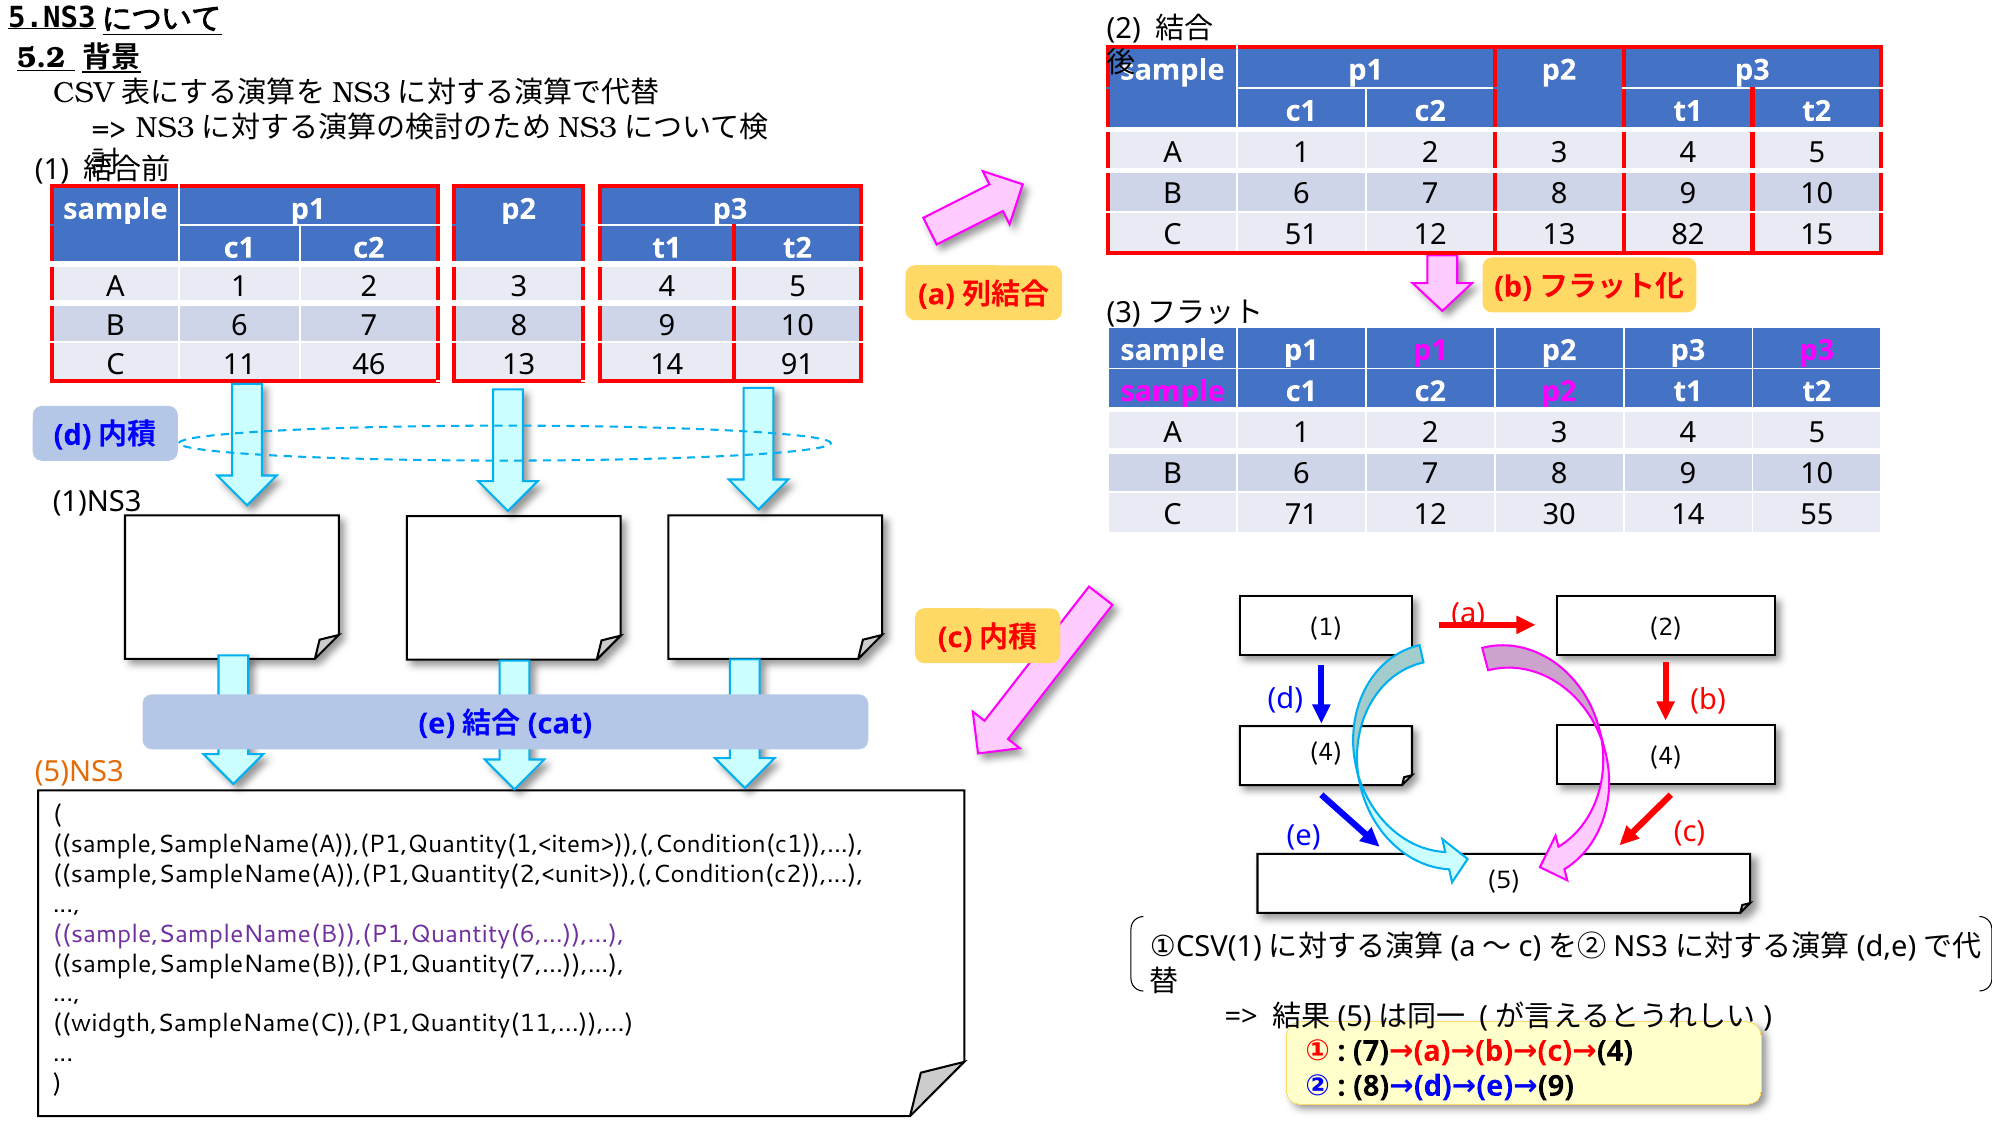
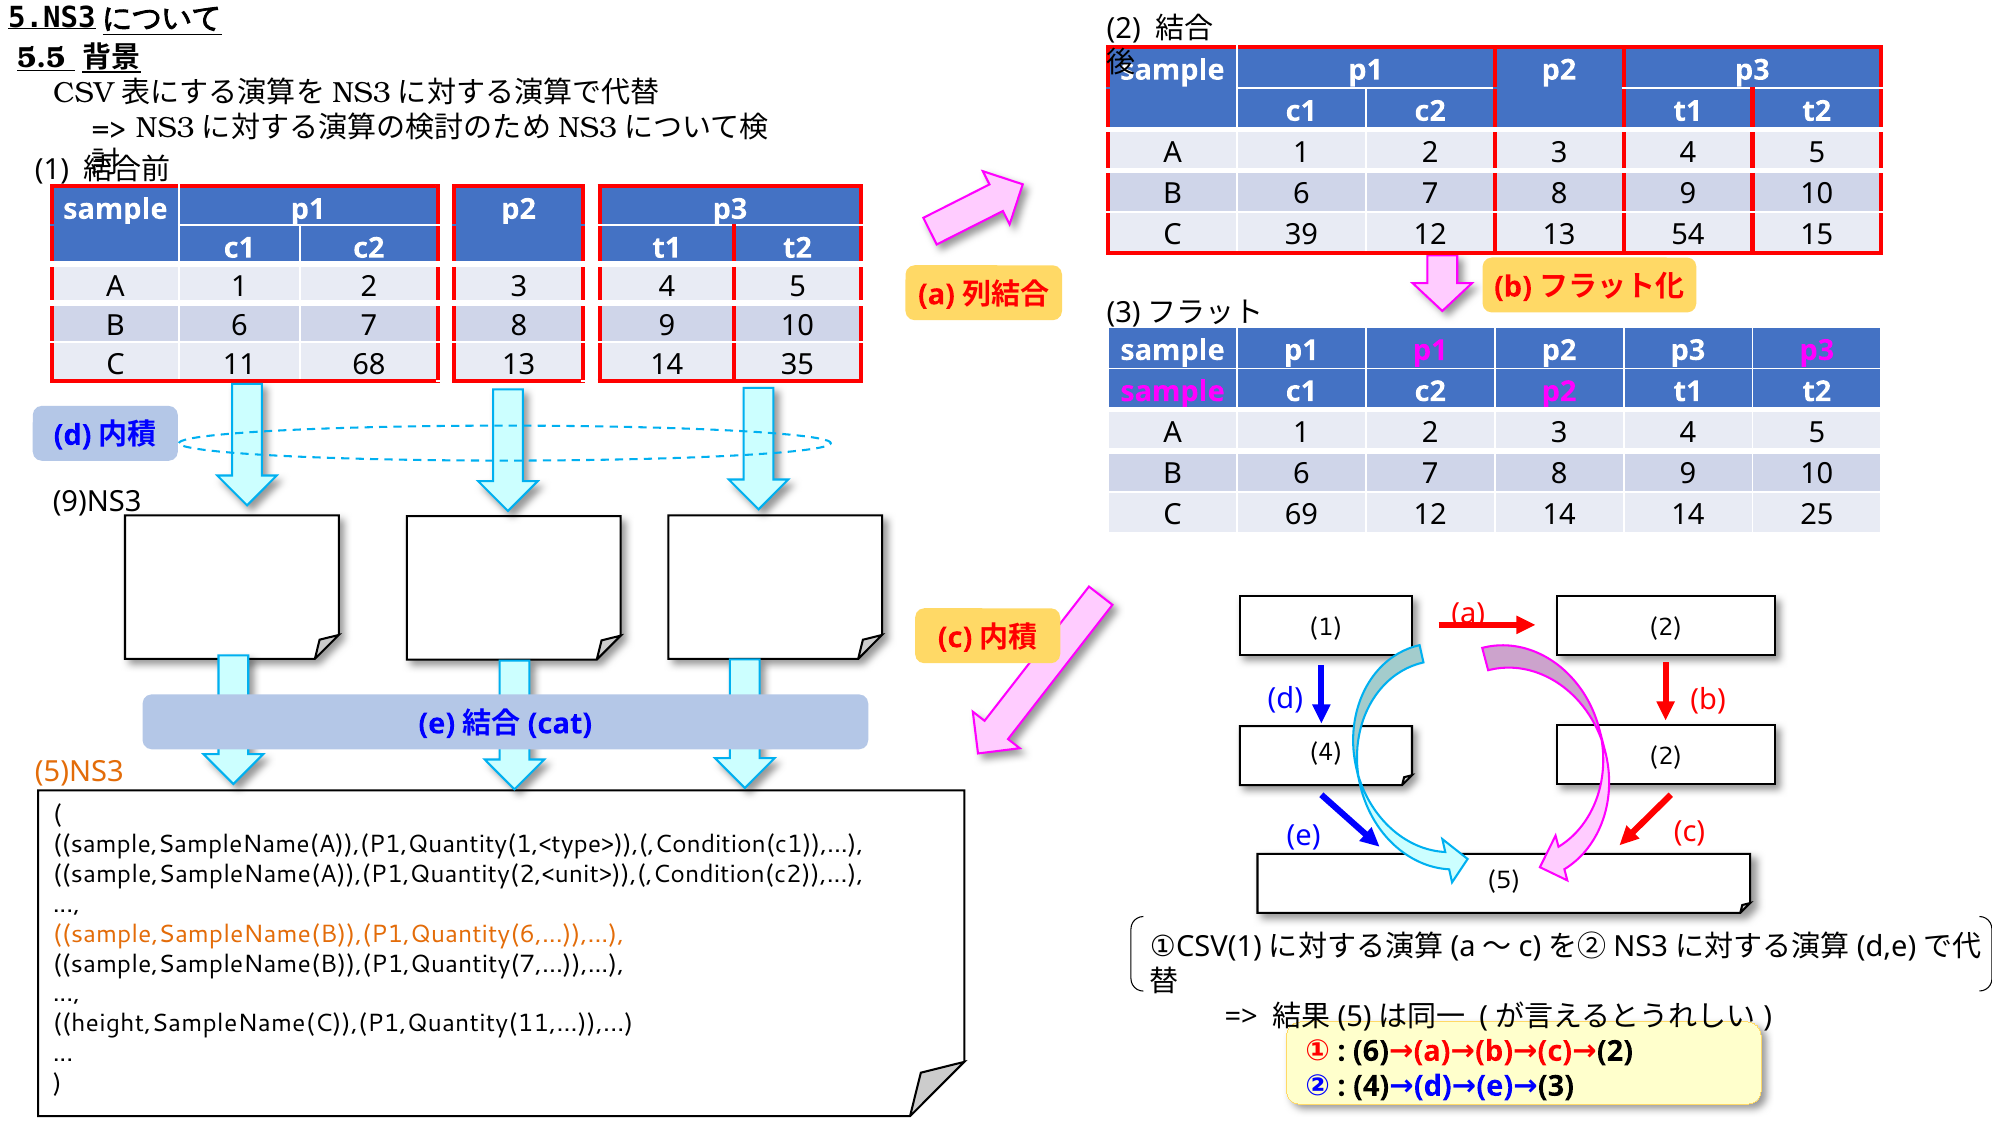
5.2: 5.2 -> 5.5
51: 51 -> 39
82: 82 -> 54
46: 46 -> 68
91: 91 -> 35
1)NS3: 1)NS3 -> 9)NS3
71: 71 -> 69
12 30: 30 -> 14
55: 55 -> 25
4 4: 4 -> 2
sample,SampleName(A)),(P1,Quantity(1,<item>)),(,Condition(c1: sample,SampleName(A)),(P1,Quantity(1,<item>)),(,Condition(c1 -> sample,SampleName(A)),(P1,Quantity(1,<type>)),(,Condition(c1
sample,SampleName(B)),(P1,Quantity(6 colour: purple -> orange
widgth,SampleName(C)),(P1,Quantity(11: widgth,SampleName(C)),(P1,Quantity(11 -> height,SampleName(C)),(P1,Quantity(11
7 at (1371, 1051): 7 -> 6
4 at (1615, 1051): 4 -> 2
8 at (1371, 1086): 8 -> 4
9 at (1556, 1086): 9 -> 3
